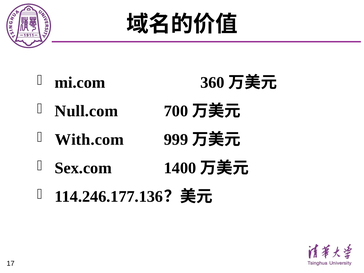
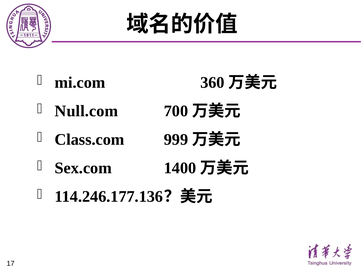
With.com: With.com -> Class.com
